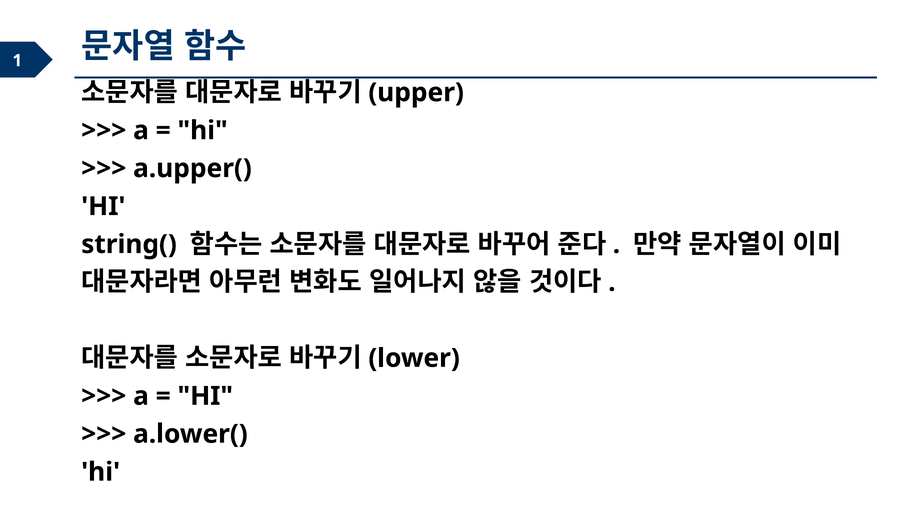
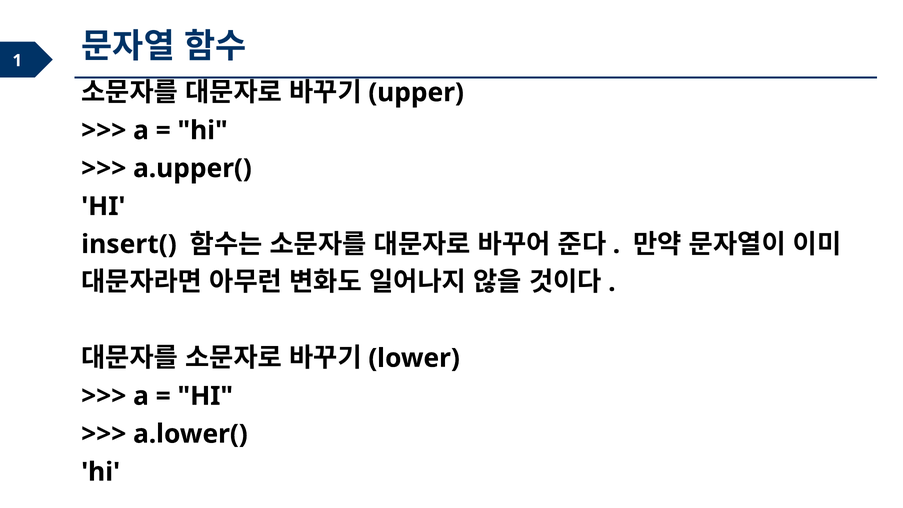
string(: string( -> insert(
